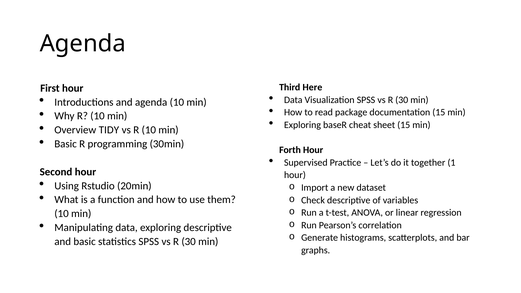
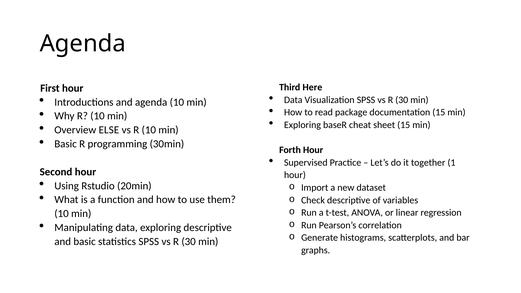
TIDY: TIDY -> ELSE
